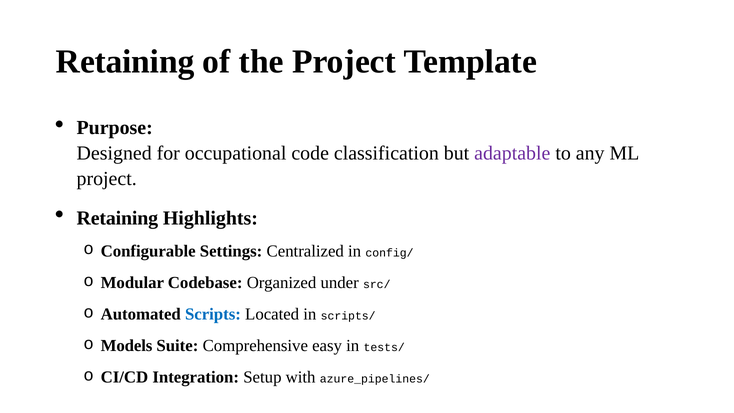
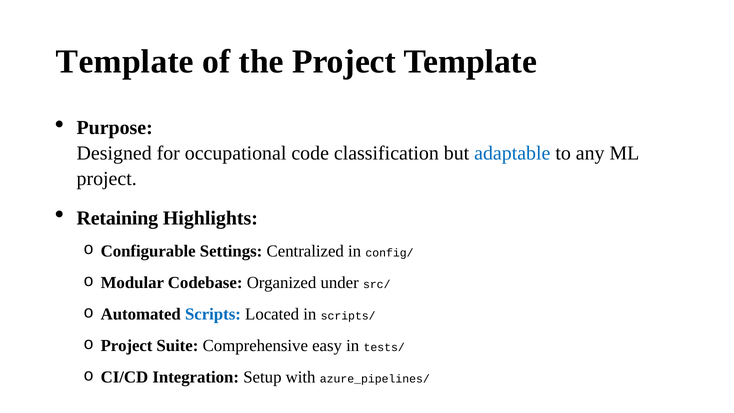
Retaining at (125, 62): Retaining -> Template
adaptable colour: purple -> blue
Models at (127, 346): Models -> Project
